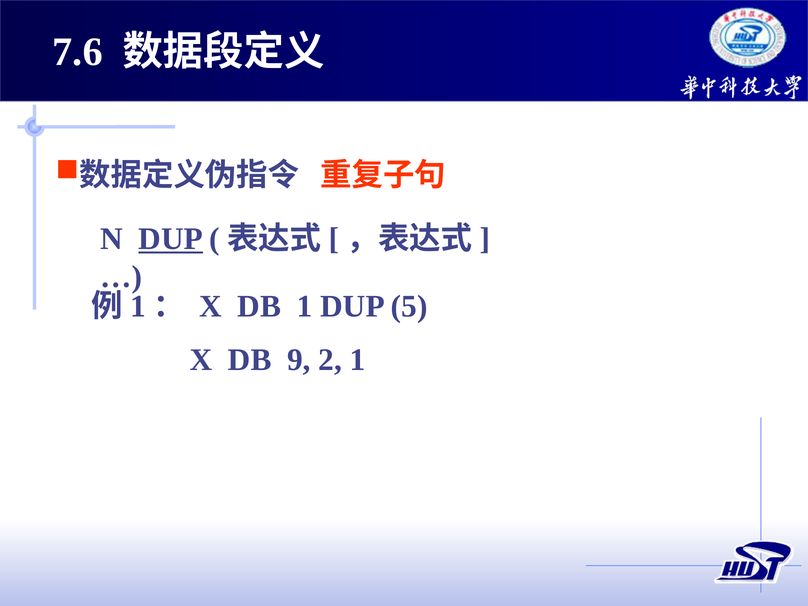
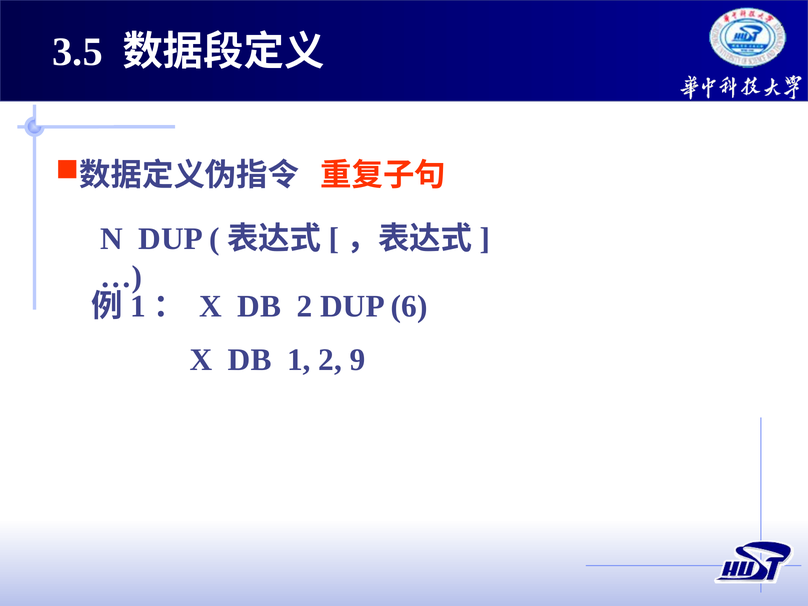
7.6: 7.6 -> 3.5
DUP at (171, 239) underline: present -> none
DB 1: 1 -> 2
5: 5 -> 6
DB 9: 9 -> 1
2 1: 1 -> 9
